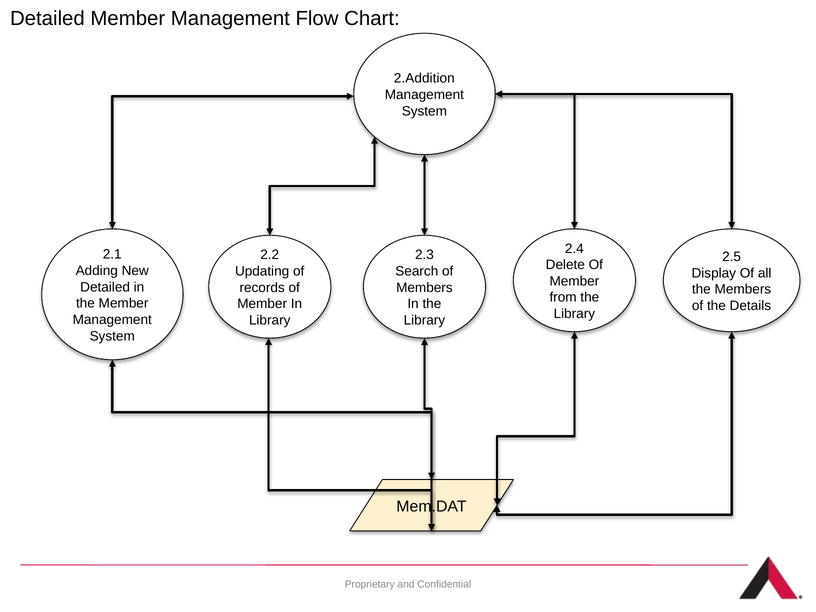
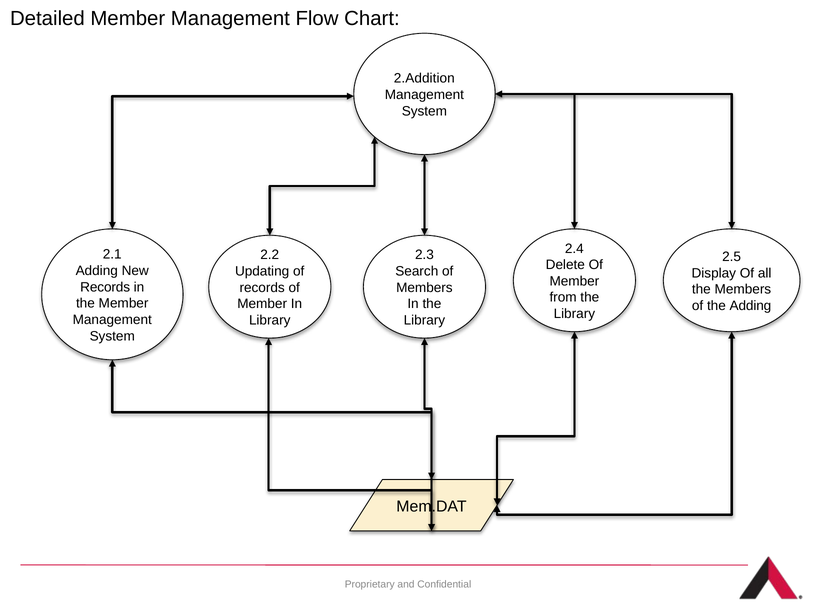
Detailed at (105, 287): Detailed -> Records
the Details: Details -> Adding
